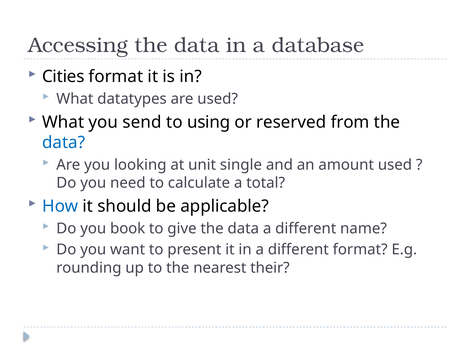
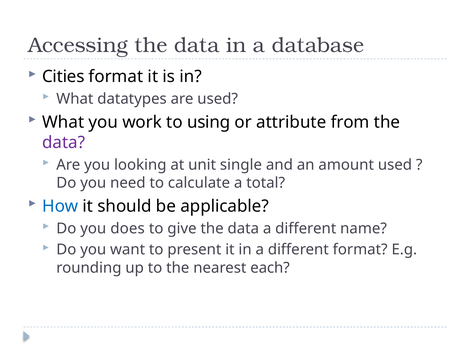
send: send -> work
reserved: reserved -> attribute
data at (64, 142) colour: blue -> purple
book: book -> does
their: their -> each
